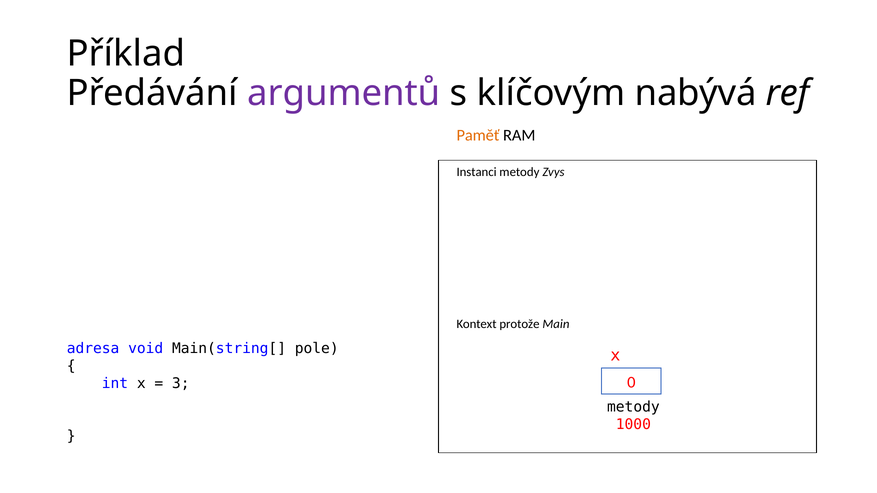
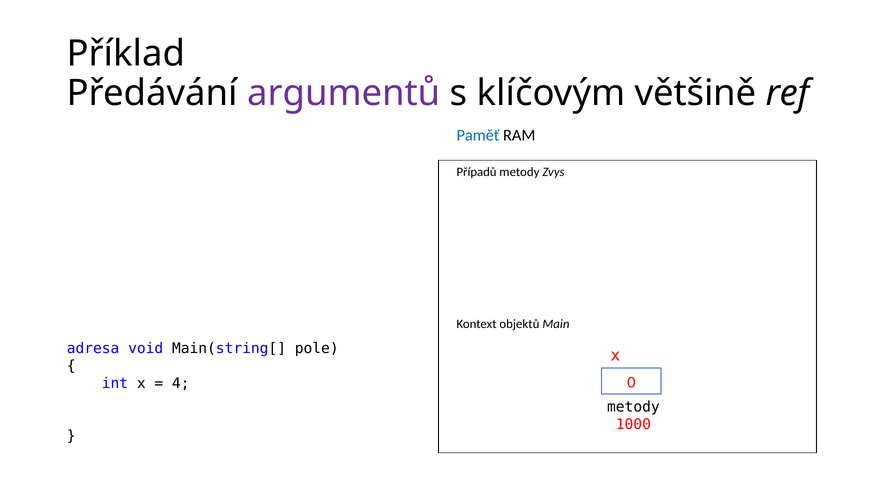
nabývá: nabývá -> většině
Paměť colour: orange -> blue
Instanci: Instanci -> Případů
protože: protože -> objektů
3: 3 -> 4
